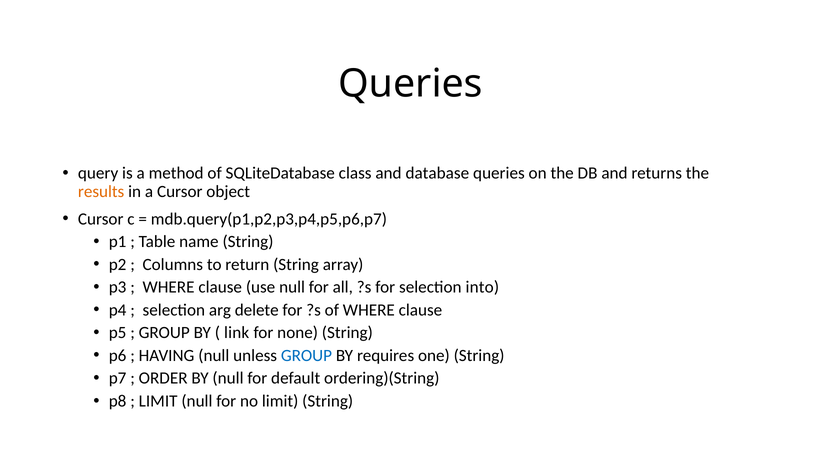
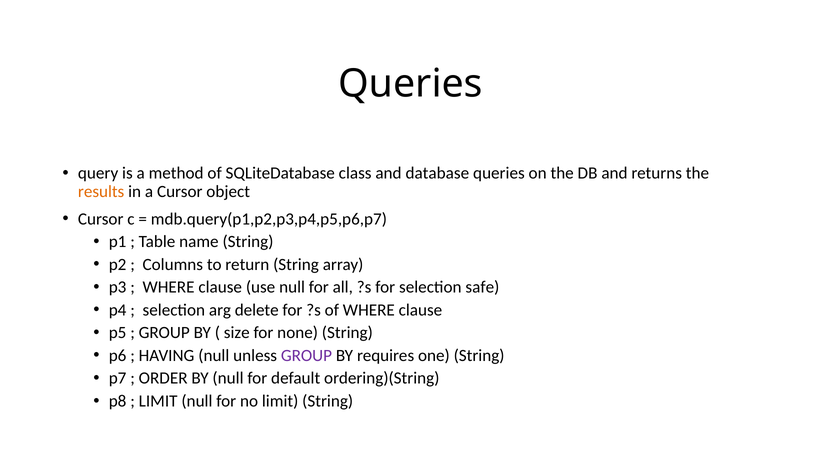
into: into -> safe
link: link -> size
GROUP at (306, 355) colour: blue -> purple
